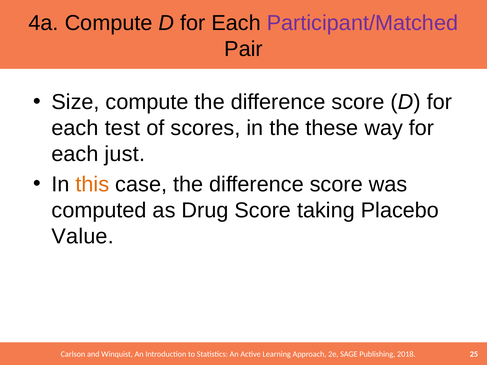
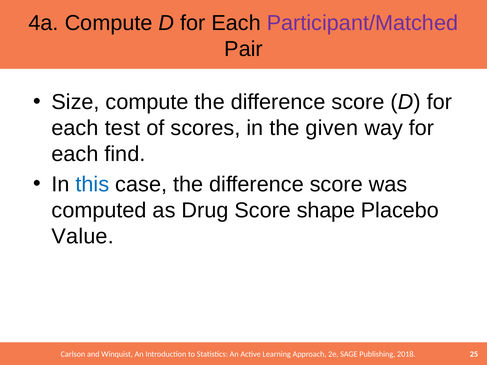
these: these -> given
just: just -> find
this colour: orange -> blue
taking: taking -> shape
